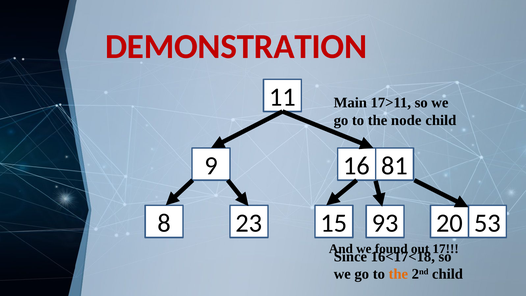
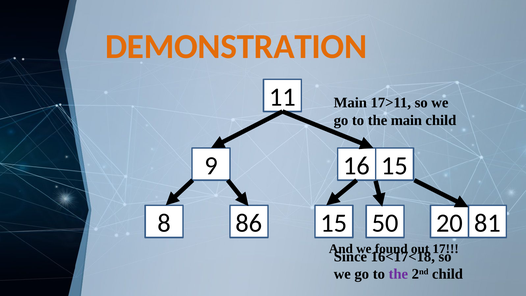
DEMONSTRATION colour: red -> orange
the node: node -> main
81 at (395, 166): 81 -> 15
23: 23 -> 86
93: 93 -> 50
53: 53 -> 81
the at (398, 274) colour: orange -> purple
